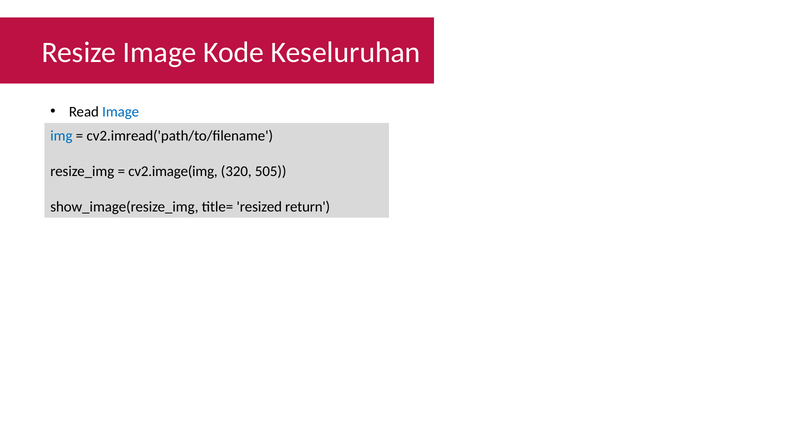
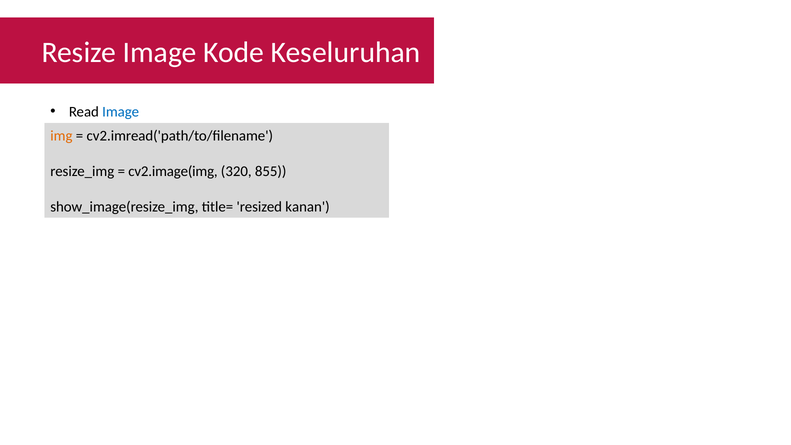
img colour: blue -> orange
505: 505 -> 855
return: return -> kanan
